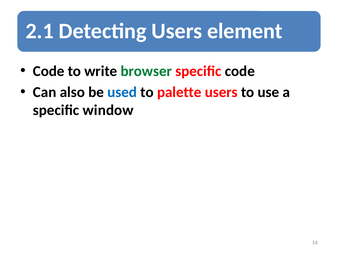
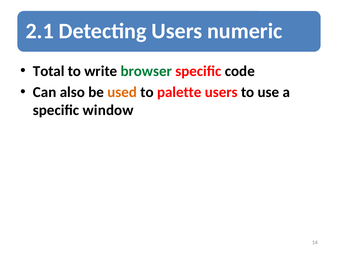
element: element -> numeric
Code at (49, 71): Code -> Total
used colour: blue -> orange
